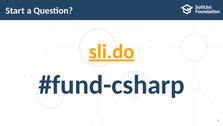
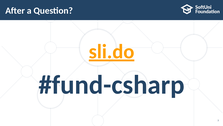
Start: Start -> After
